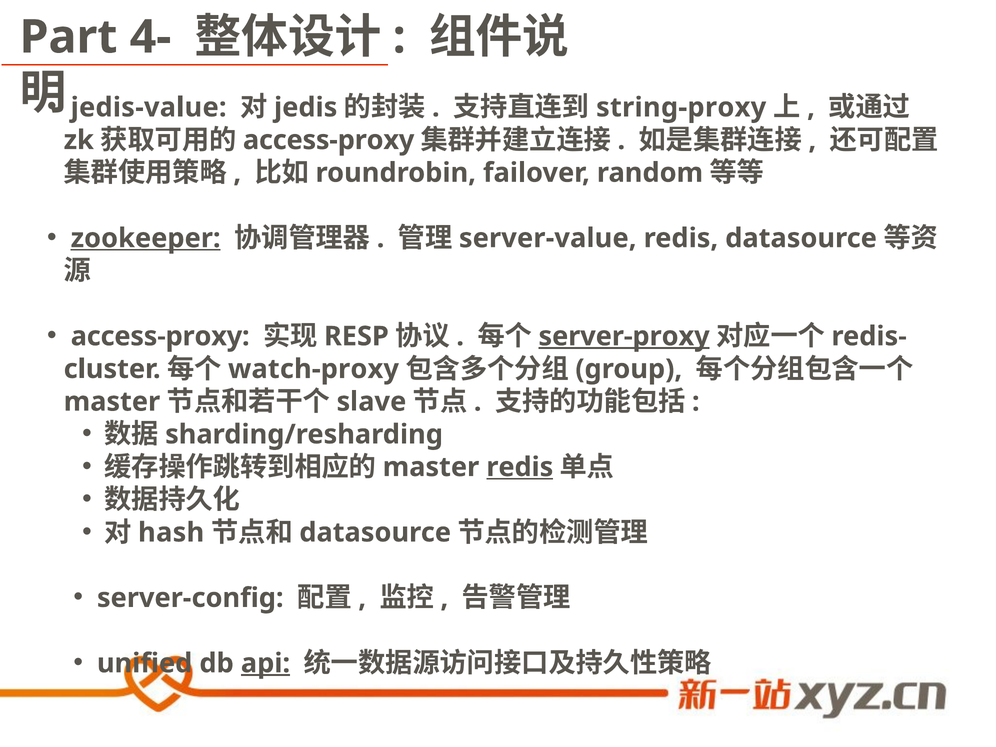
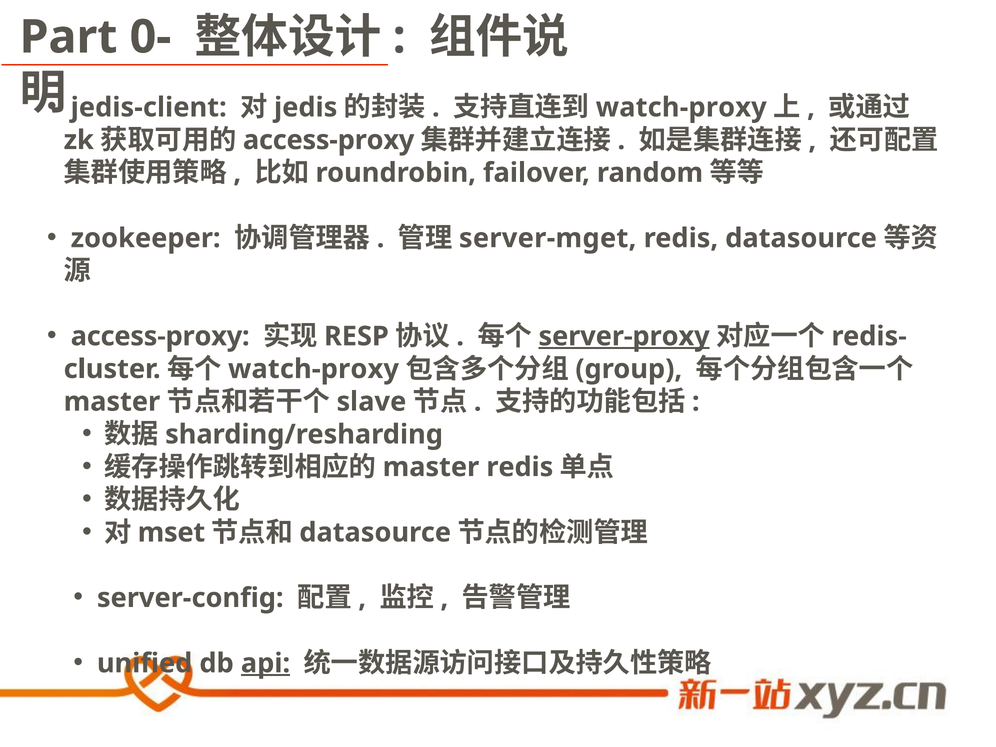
4-: 4- -> 0-
jedis-value: jedis-value -> jedis-client
string-proxy at (681, 107): string-proxy -> watch-proxy
zookeeper underline: present -> none
server-value: server-value -> server-mget
redis at (520, 467) underline: present -> none
hash: hash -> mset
